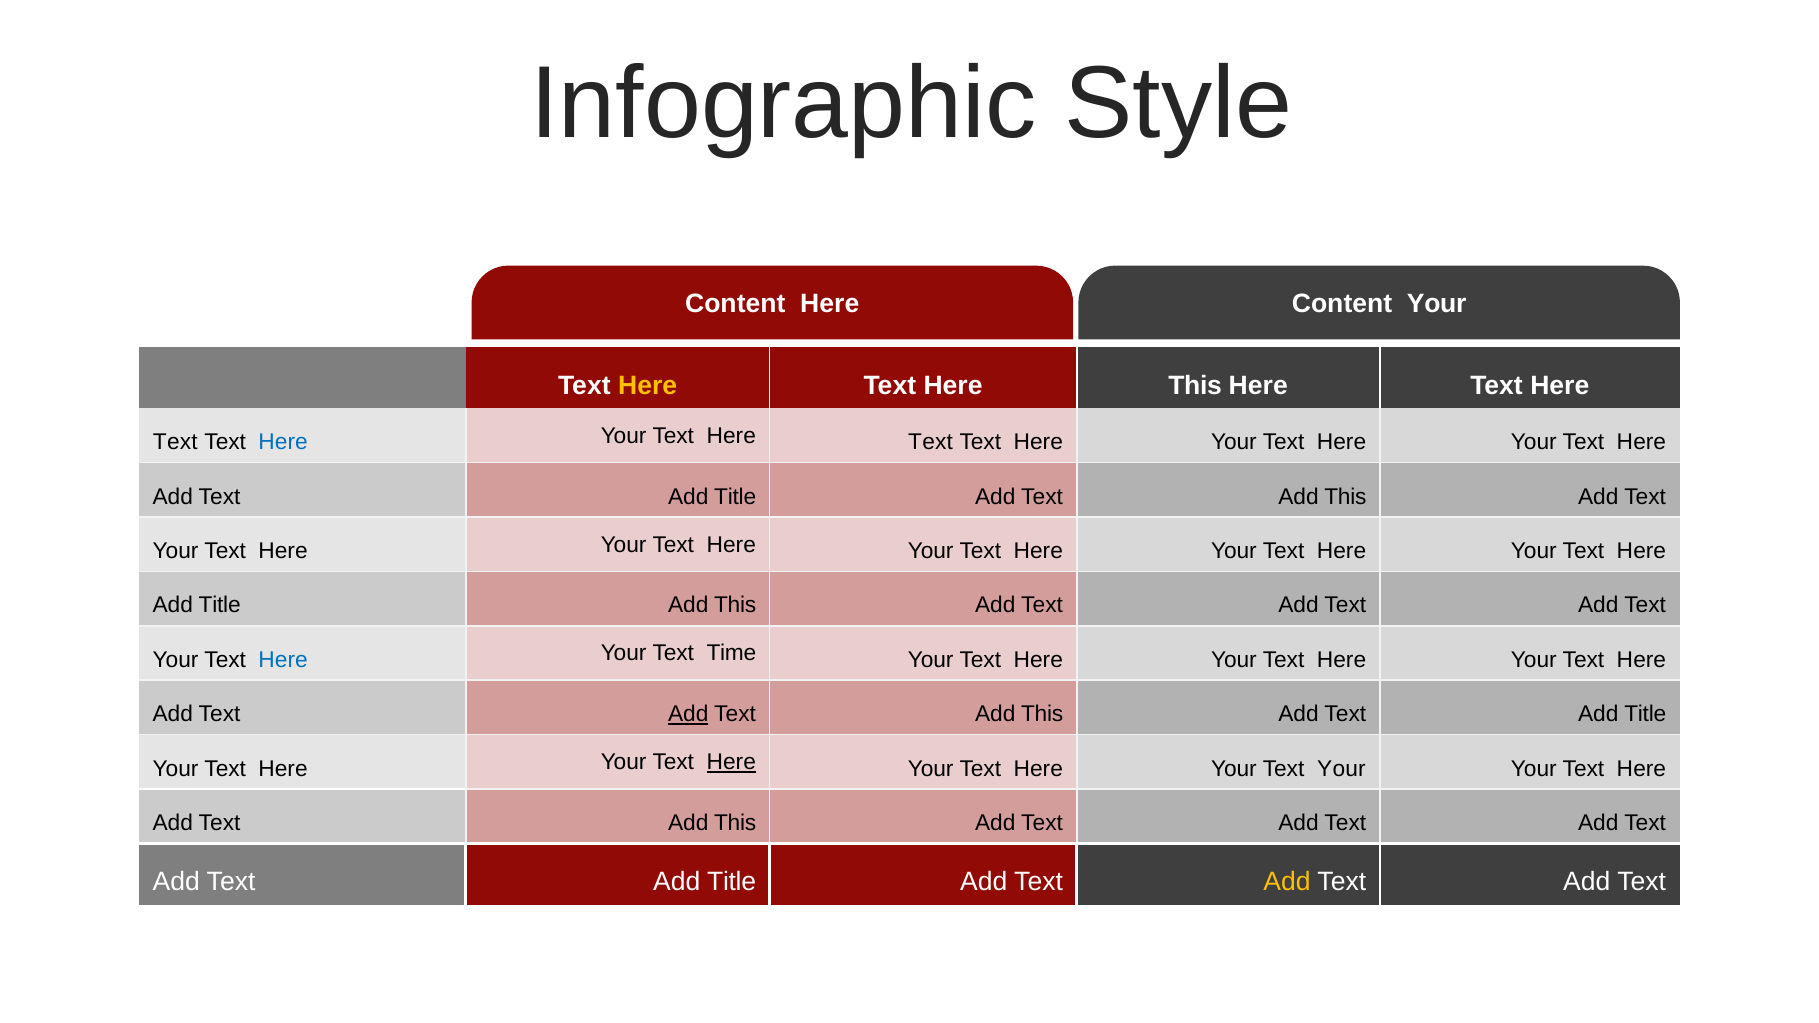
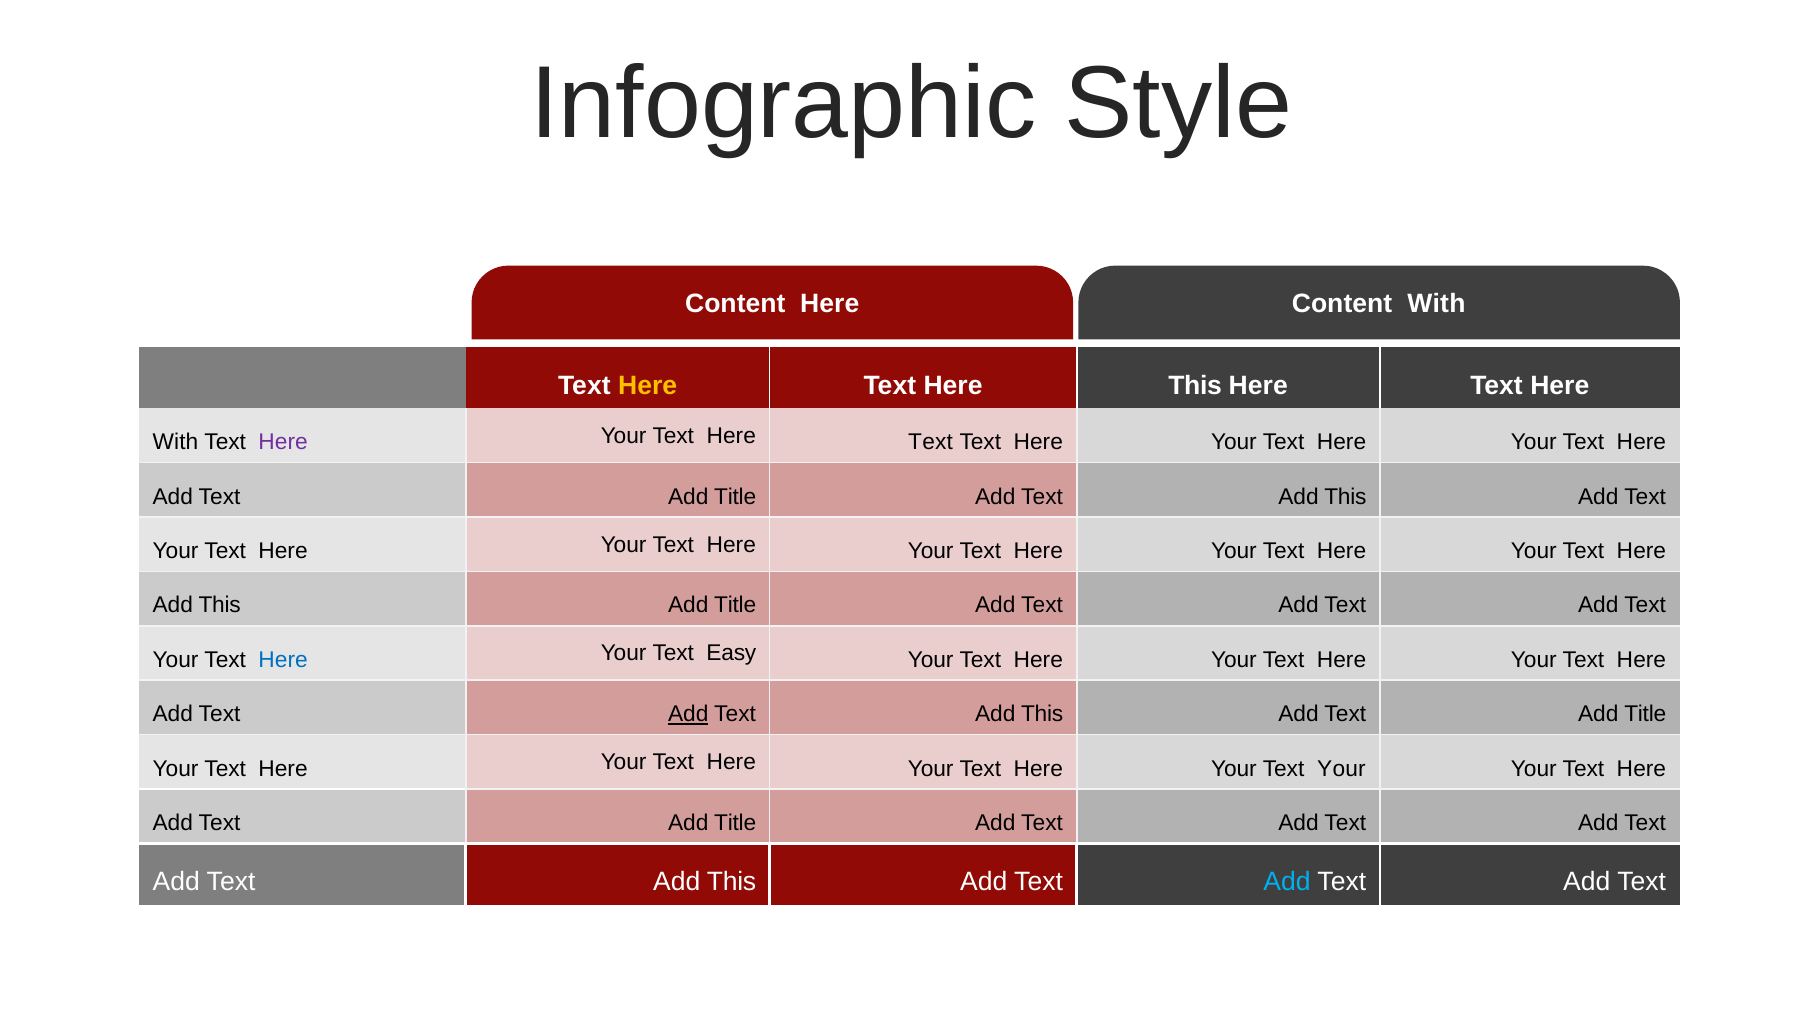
Content Your: Your -> With
Text at (175, 442): Text -> With
Here at (283, 442) colour: blue -> purple
Title at (220, 606): Title -> This
This at (735, 606): This -> Title
Time: Time -> Easy
Here at (731, 762) underline: present -> none
This at (735, 823): This -> Title
Title at (732, 882): Title -> This
Add at (1287, 882) colour: yellow -> light blue
